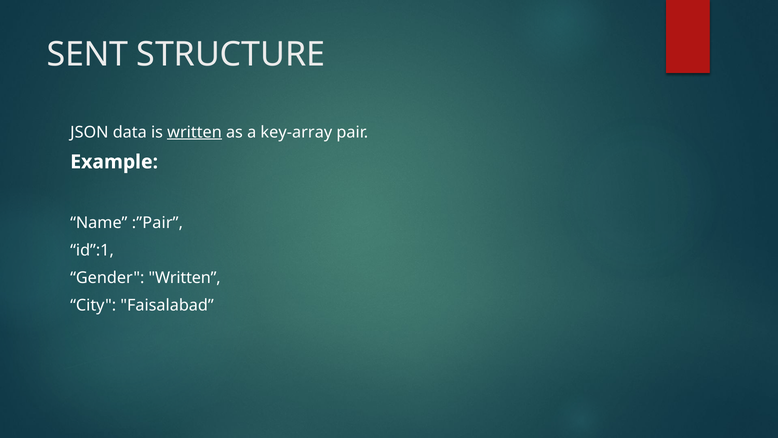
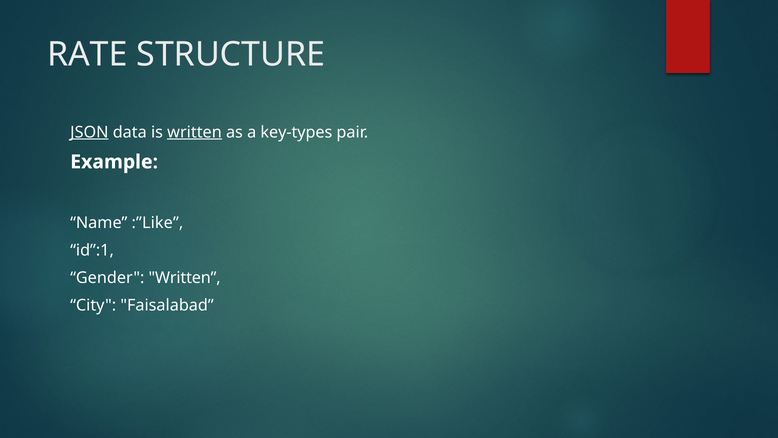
SENT: SENT -> RATE
JSON underline: none -> present
key-array: key-array -> key-types
:”Pair: :”Pair -> :”Like
